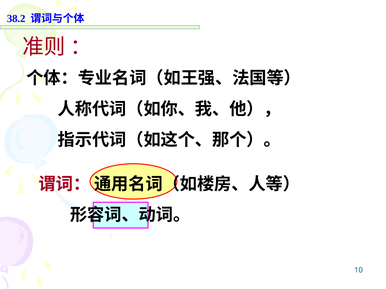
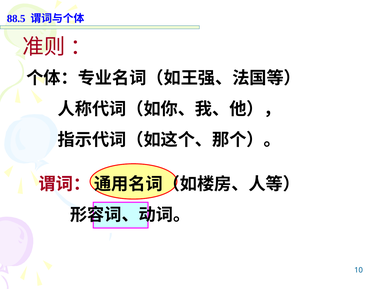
38.2: 38.2 -> 88.5
